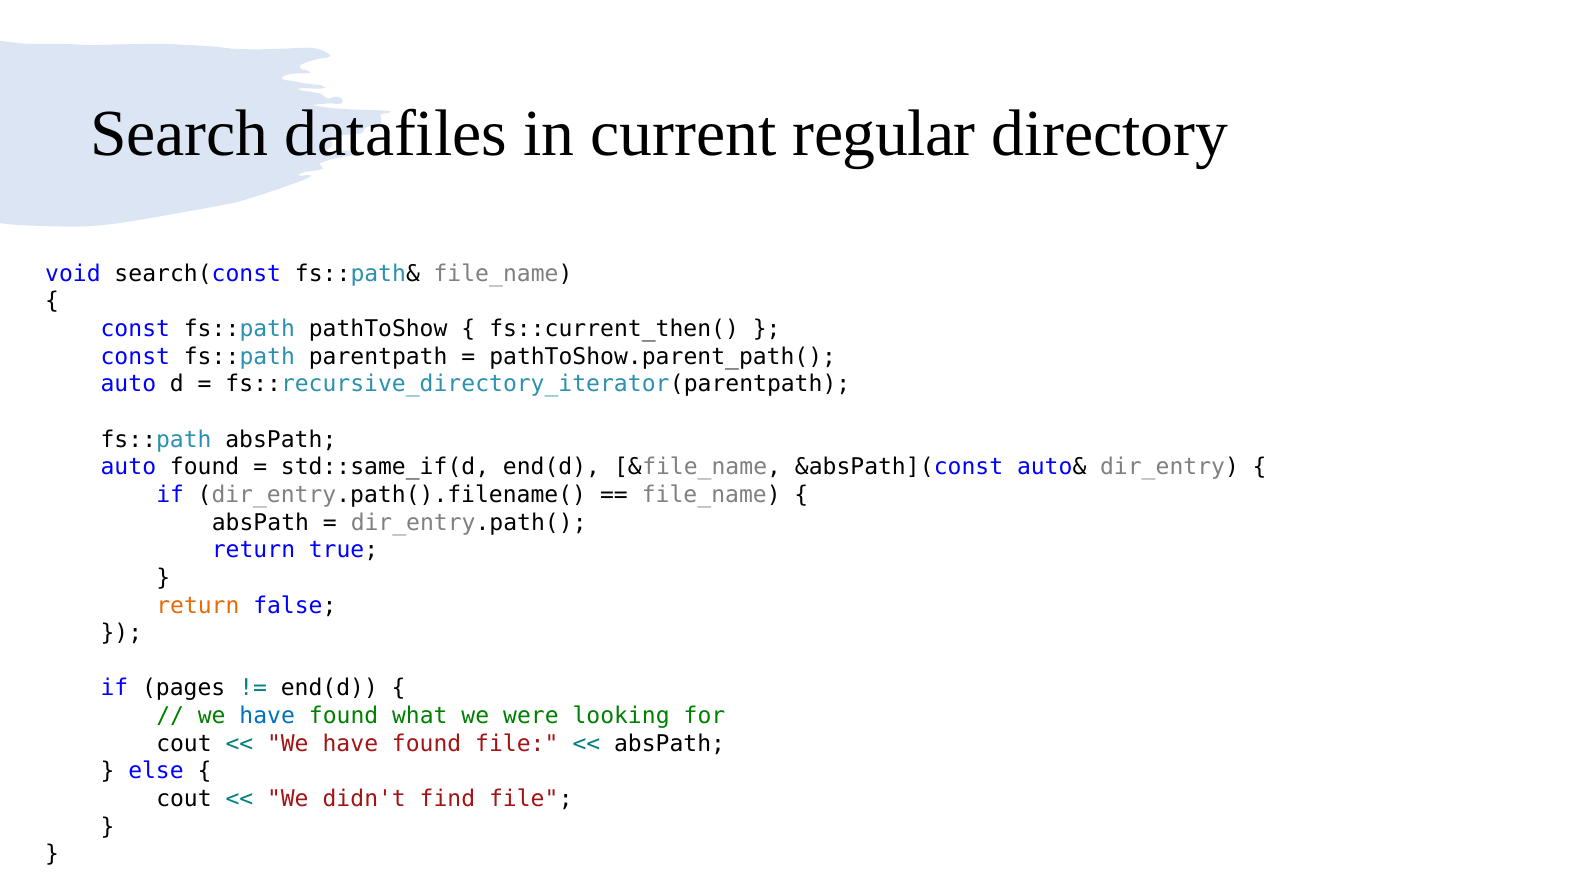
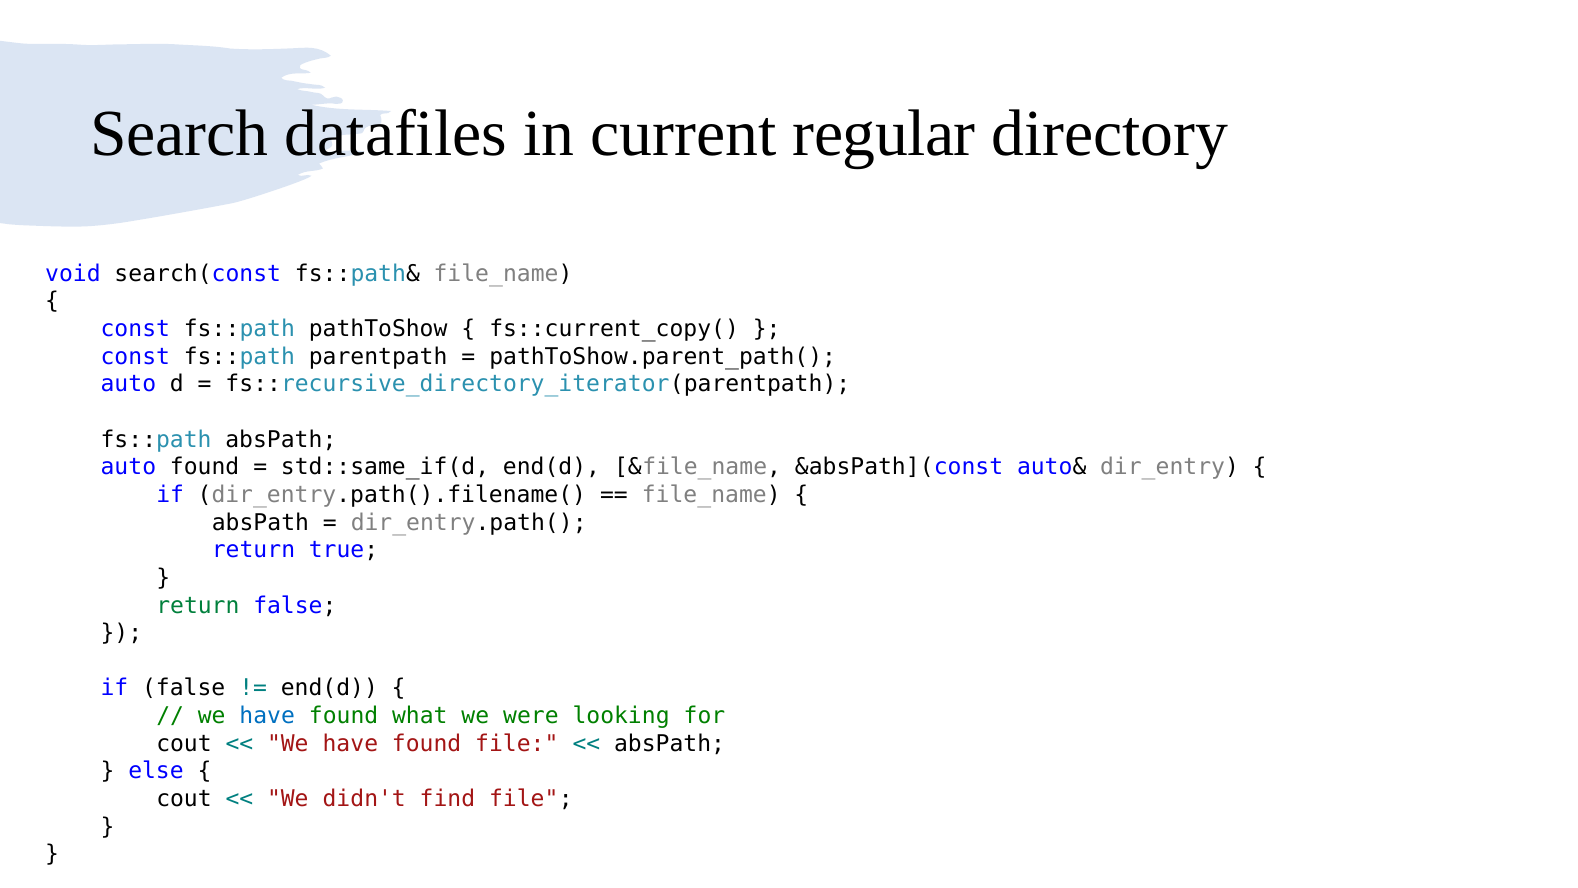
fs::current_then(: fs::current_then( -> fs::current_copy(
return at (198, 605) colour: orange -> green
if pages: pages -> false
